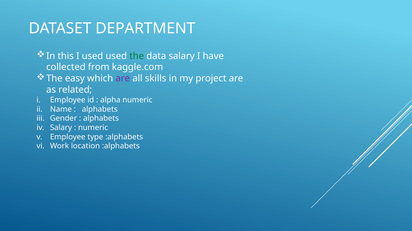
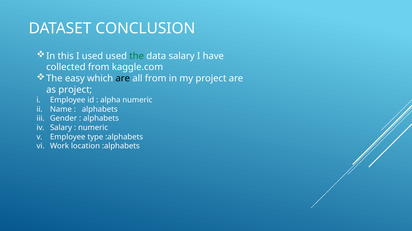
DEPARTMENT: DEPARTMENT -> CONCLUSION
are at (123, 79) colour: purple -> black
all skills: skills -> from
as related: related -> project
